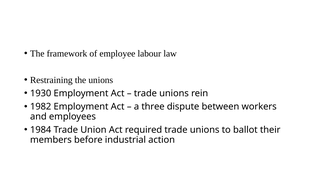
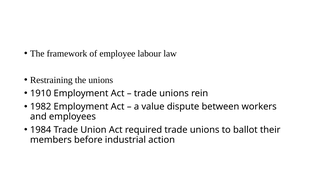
1930: 1930 -> 1910
three: three -> value
